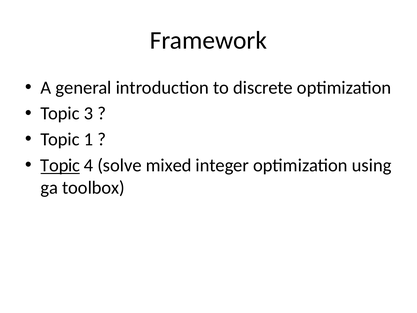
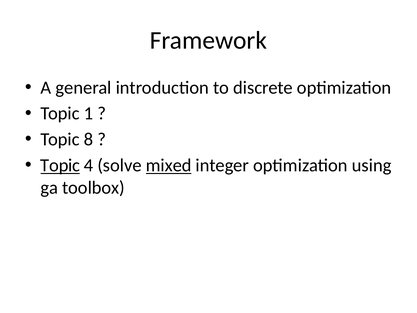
3: 3 -> 1
1: 1 -> 8
mixed underline: none -> present
